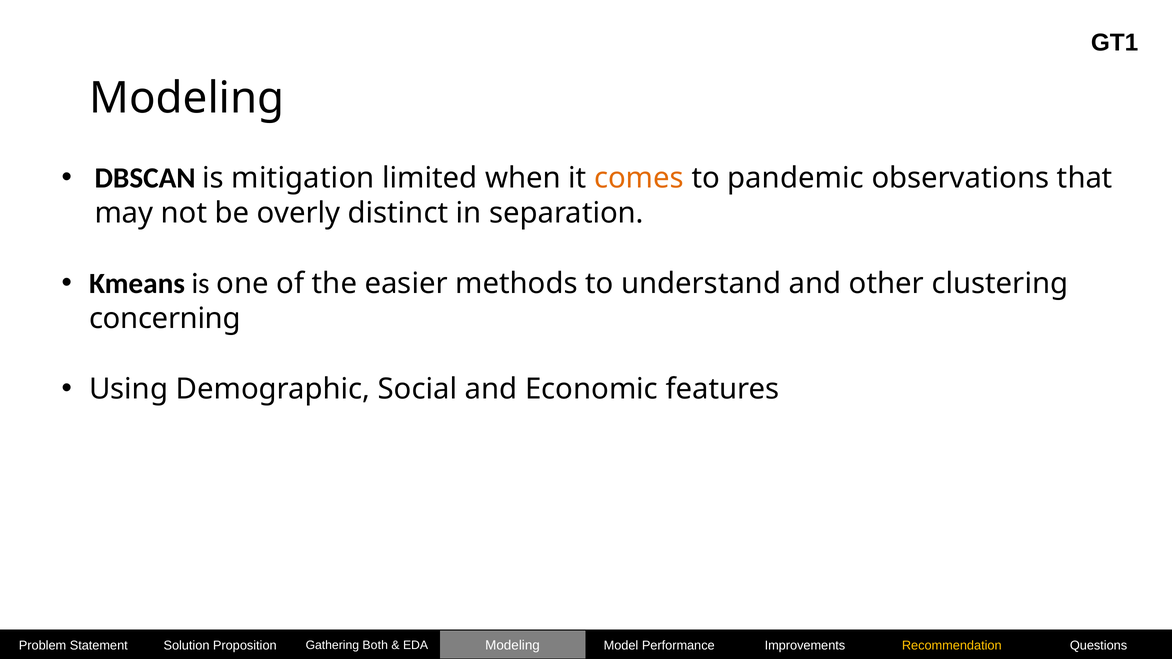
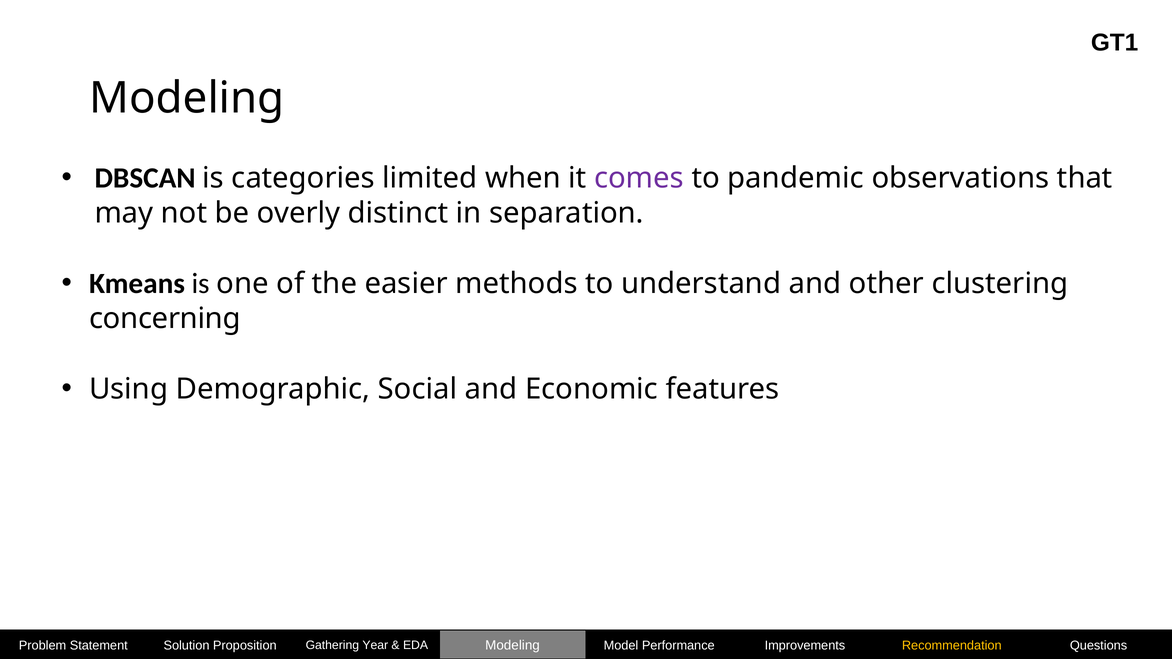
mitigation: mitigation -> categories
comes colour: orange -> purple
Both: Both -> Year
